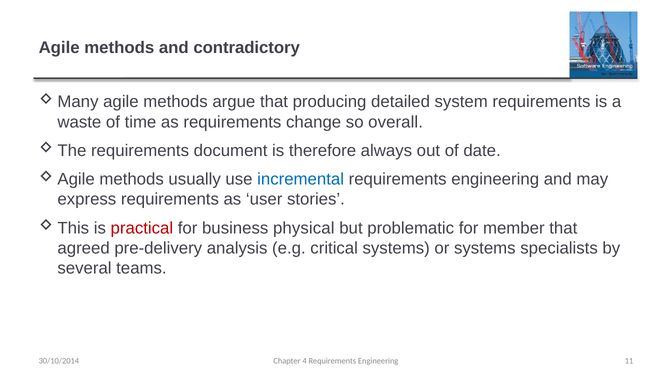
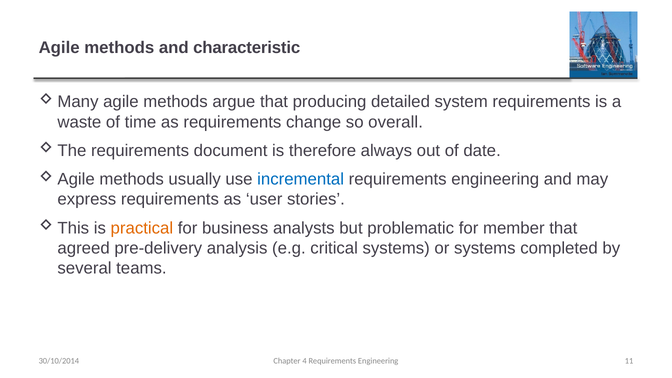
contradictory: contradictory -> characteristic
practical colour: red -> orange
physical: physical -> analysts
specialists: specialists -> completed
